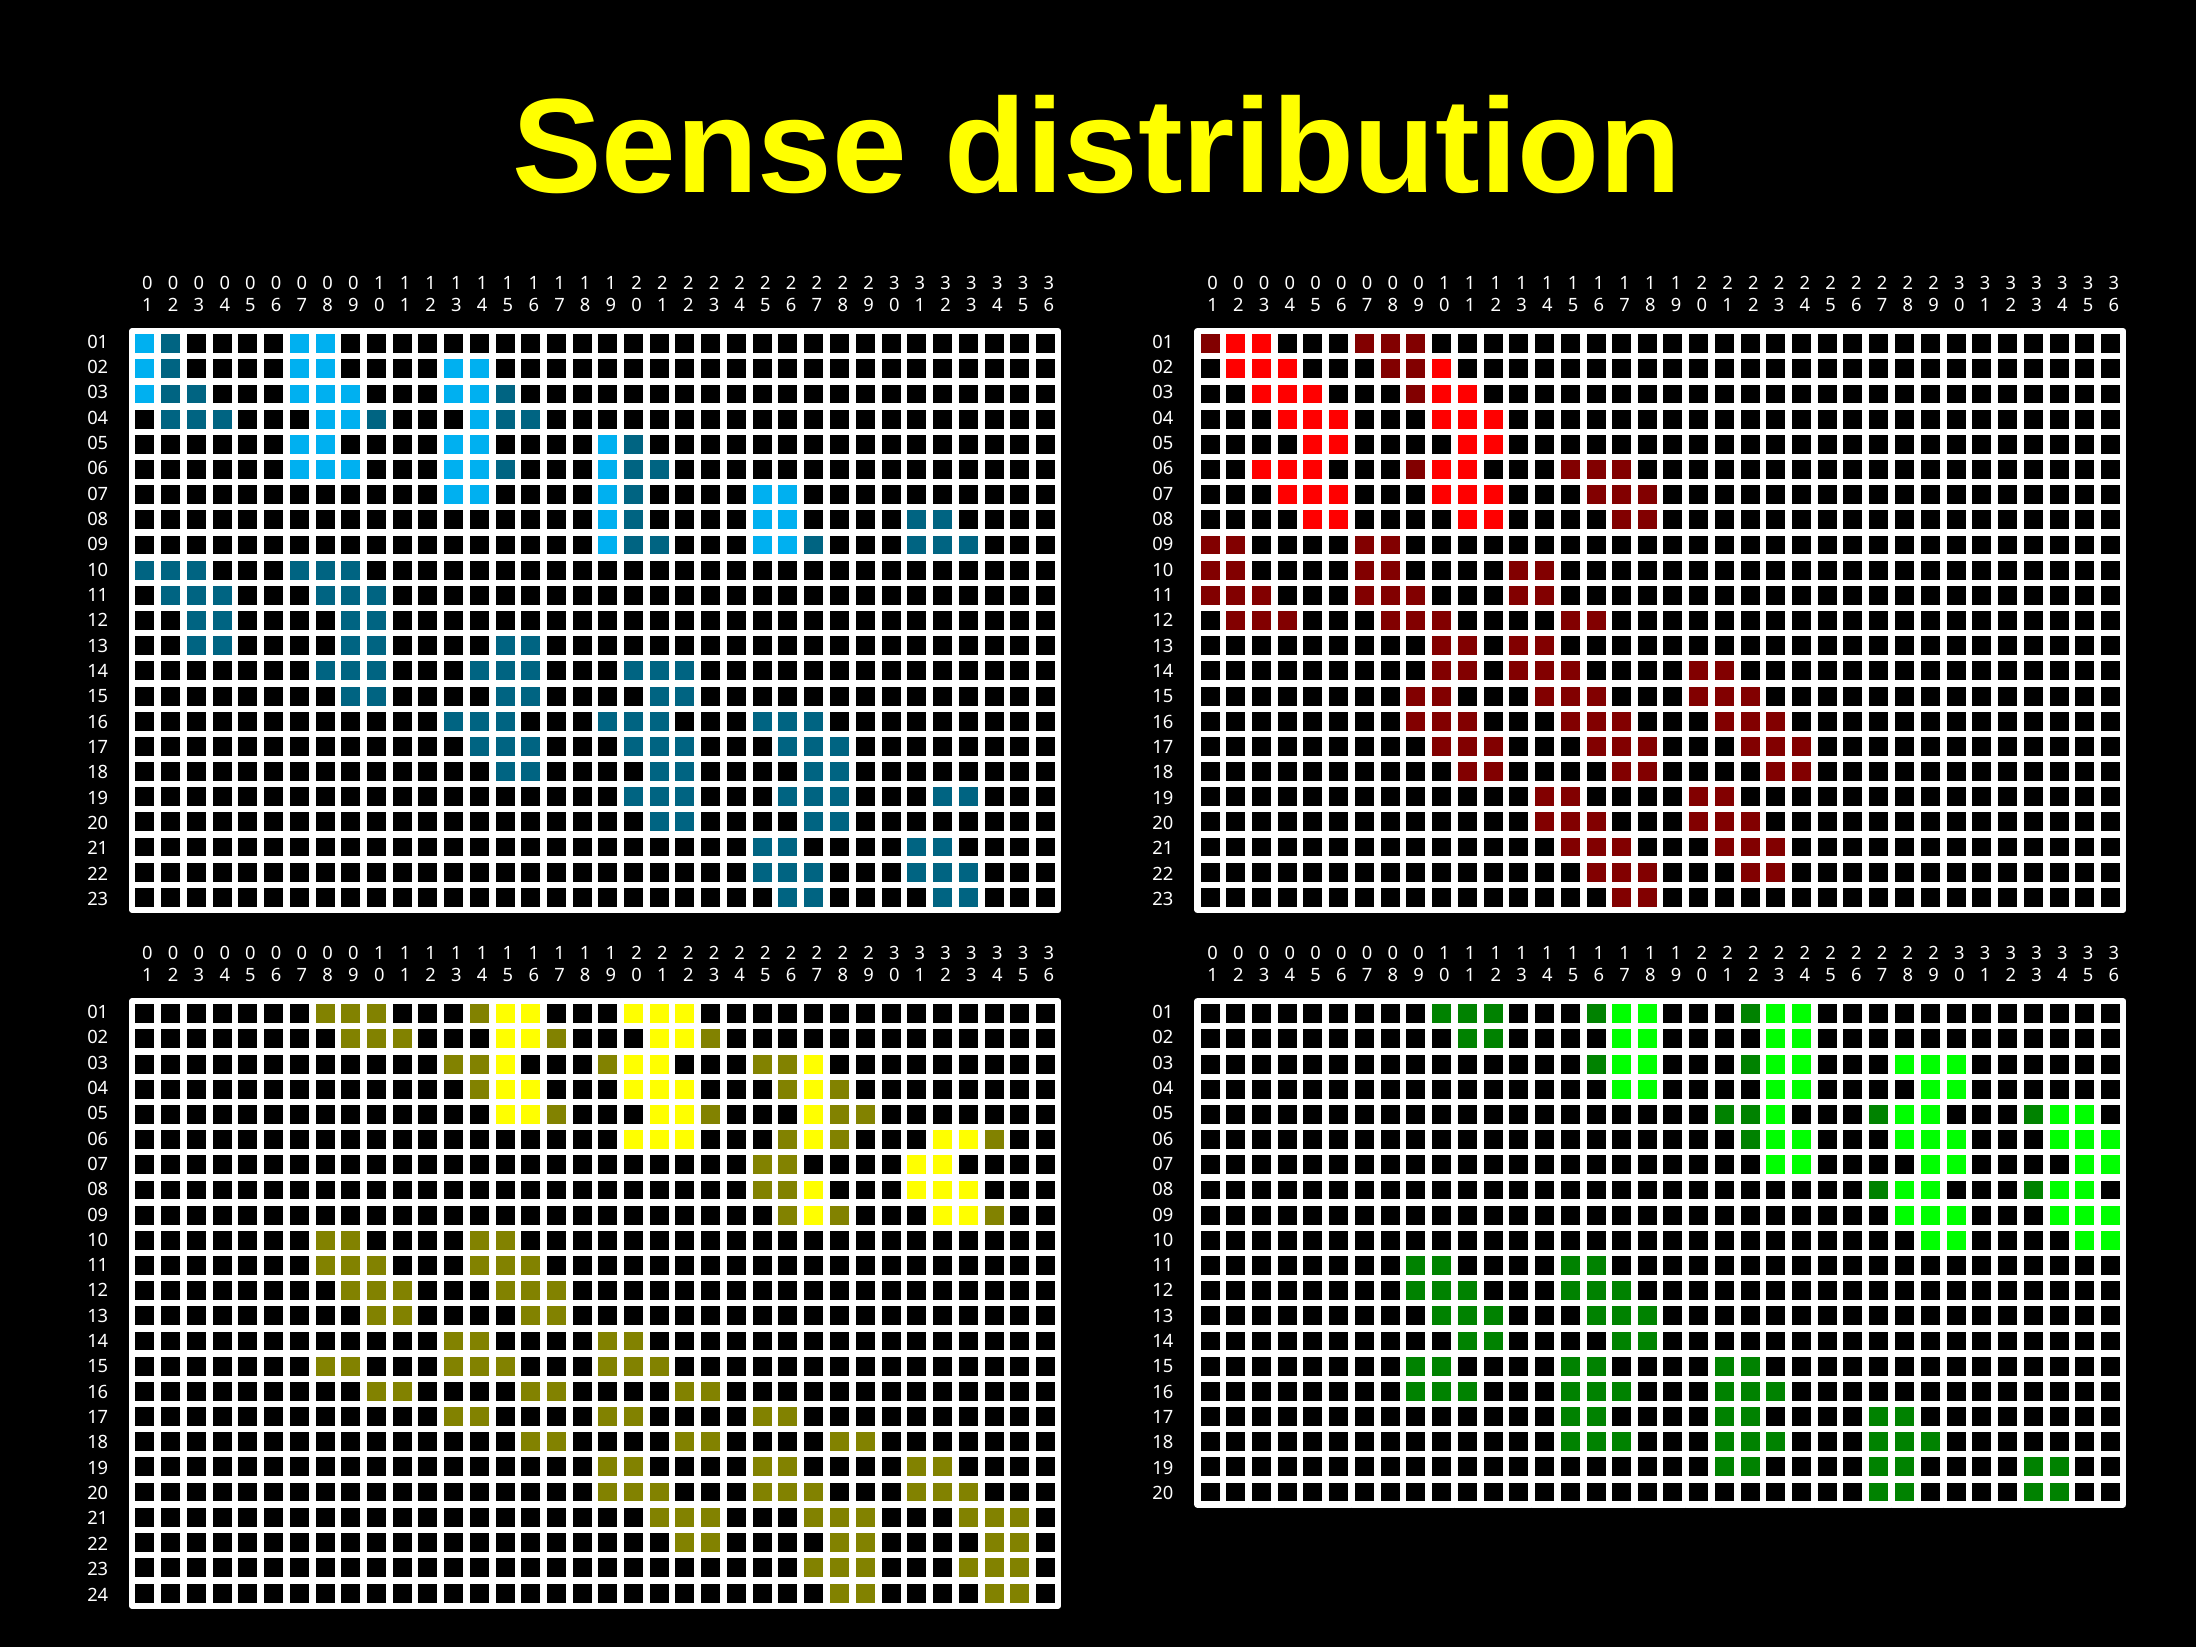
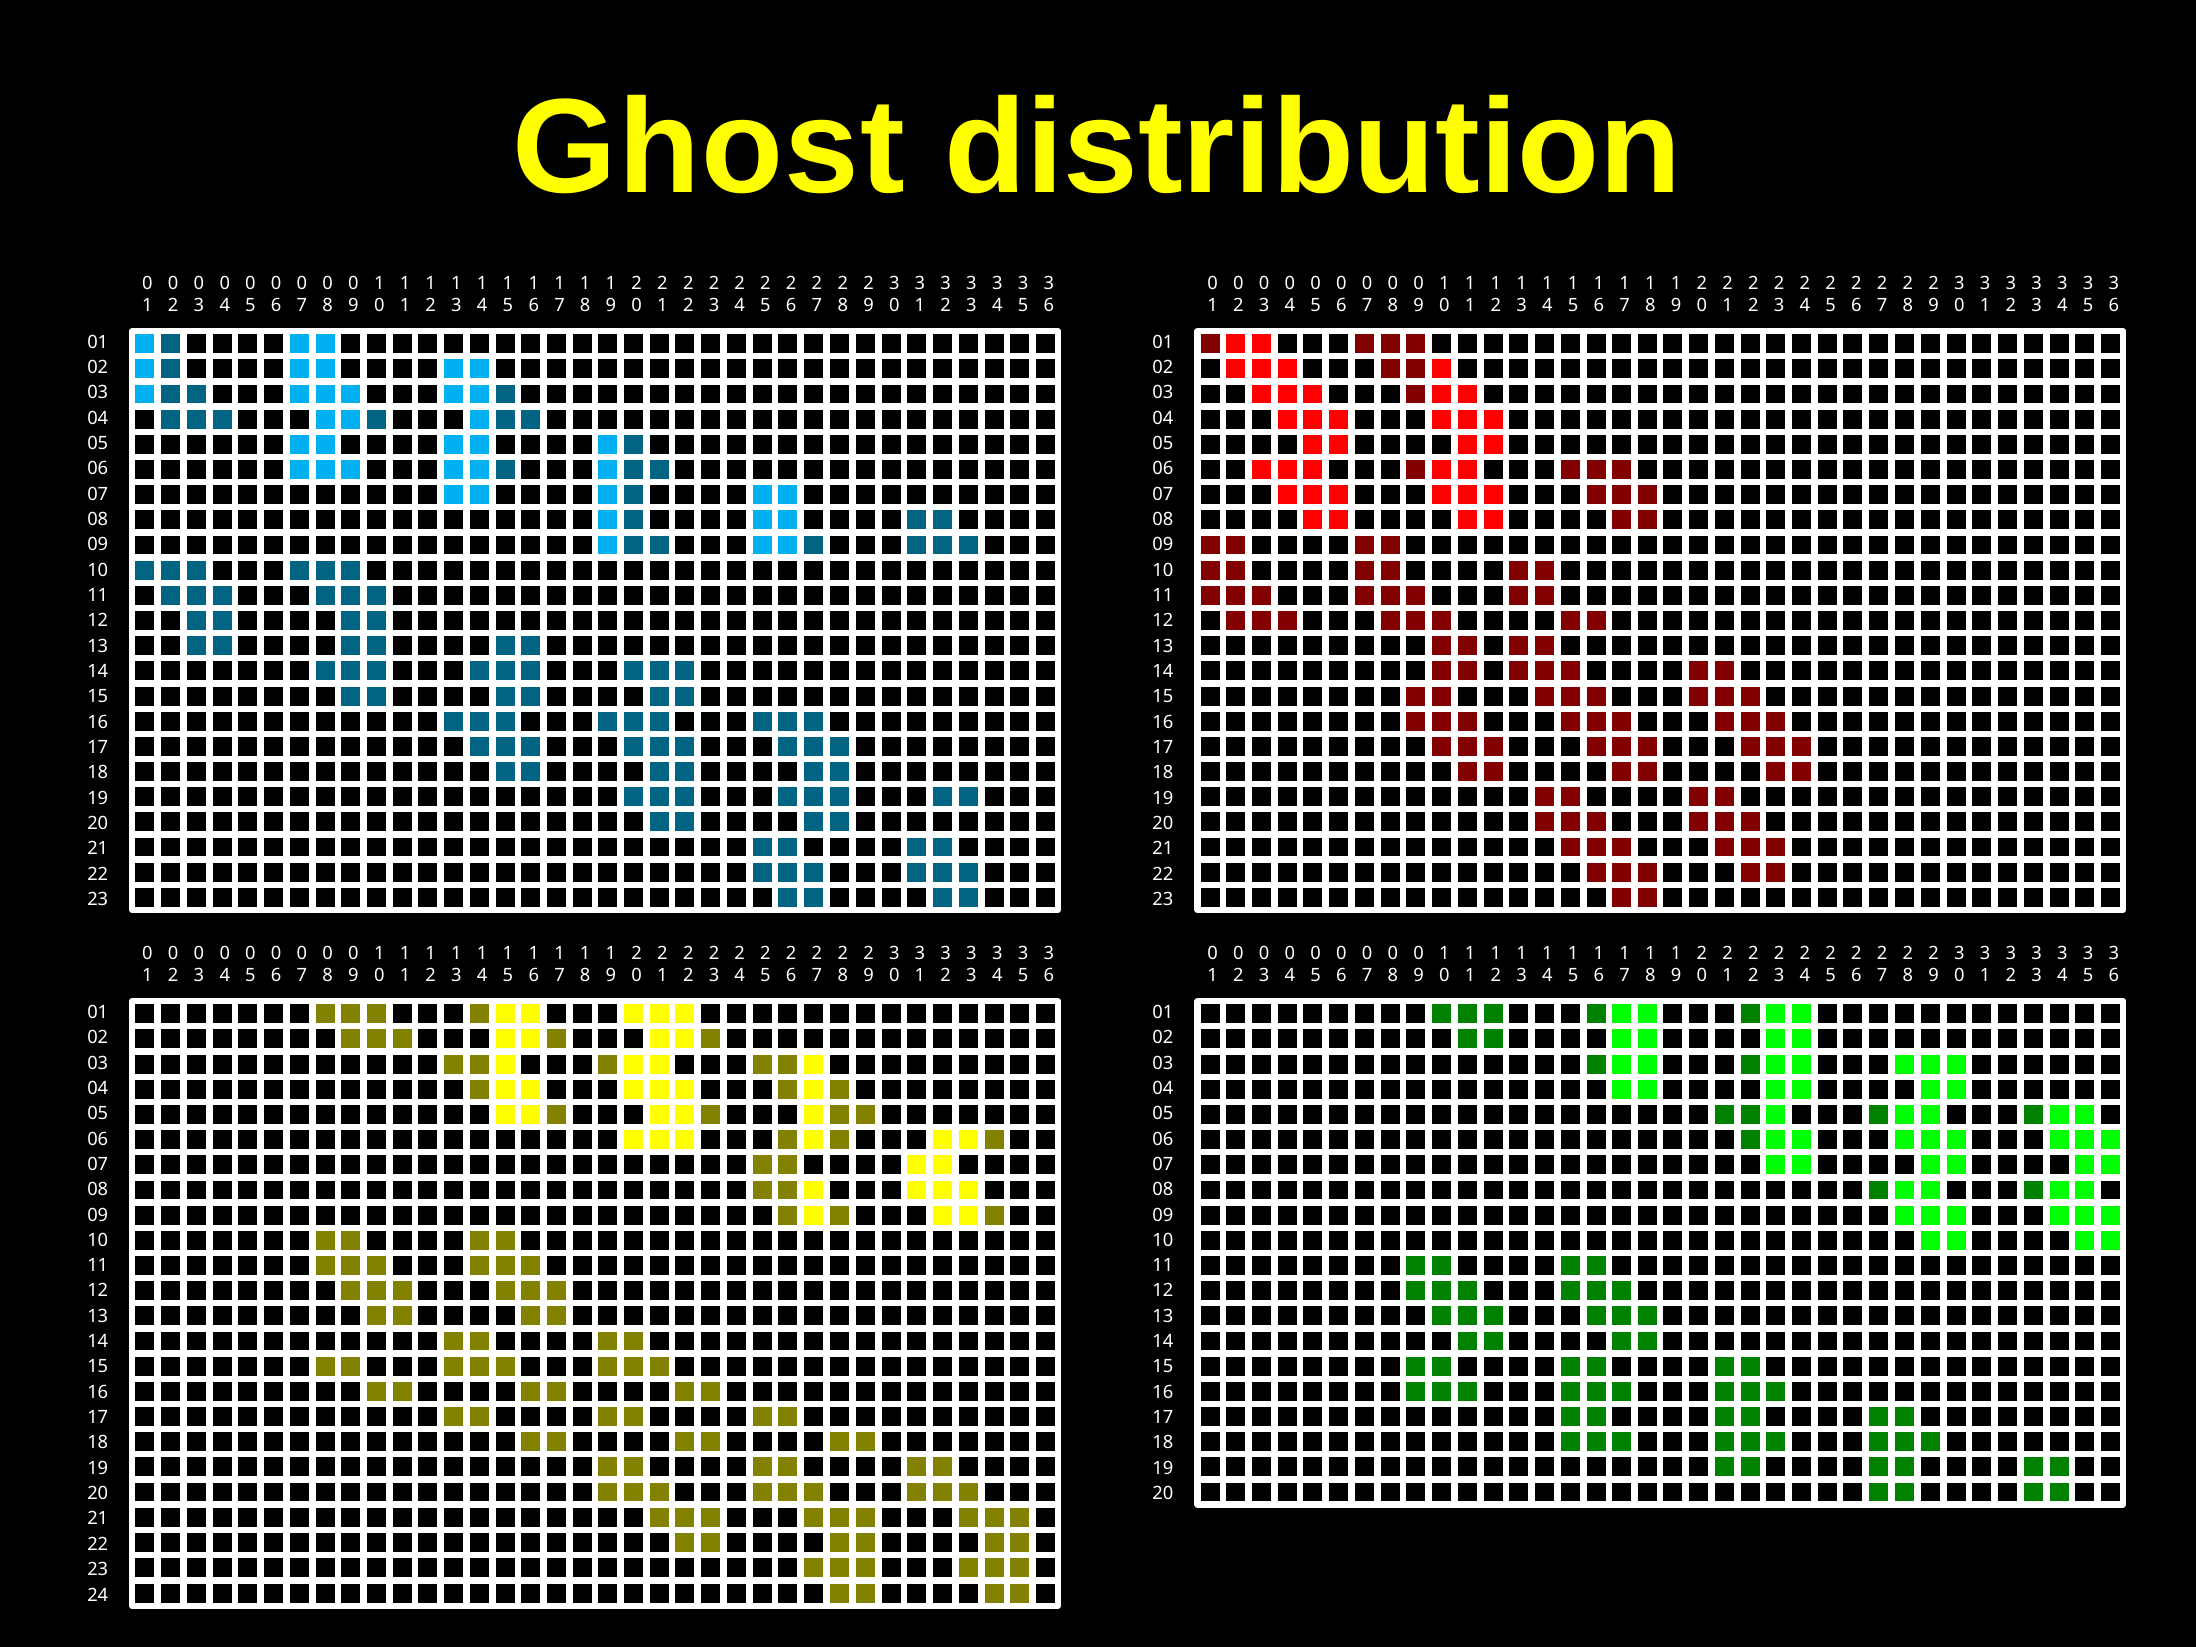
Sense: Sense -> Ghost
